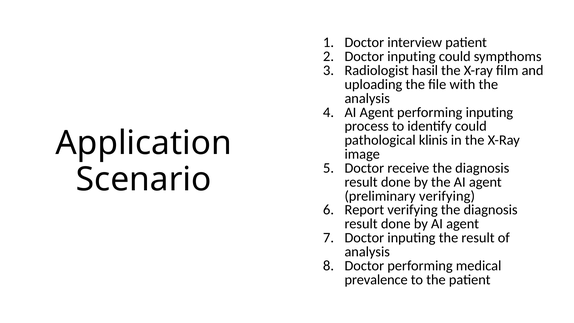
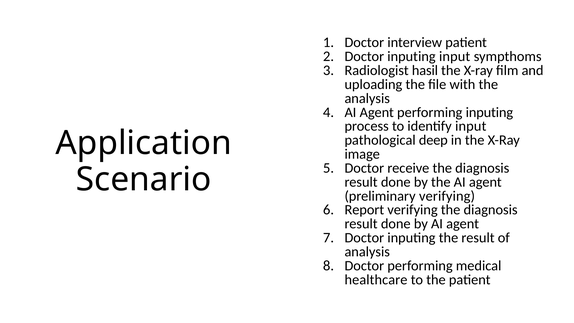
inputing could: could -> input
identify could: could -> input
klinis: klinis -> deep
prevalence: prevalence -> healthcare
